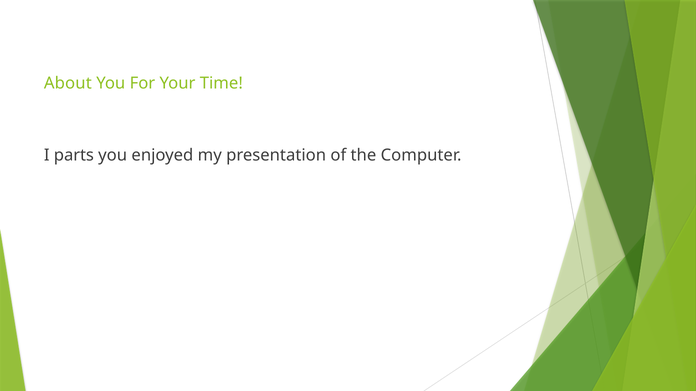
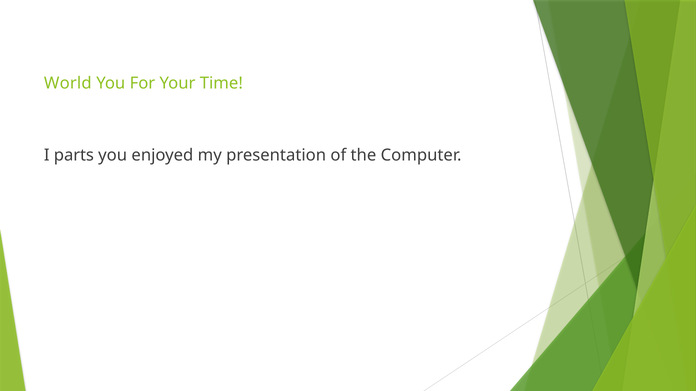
About: About -> World
